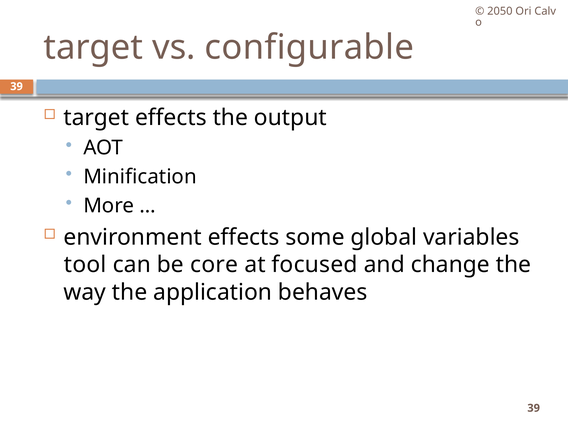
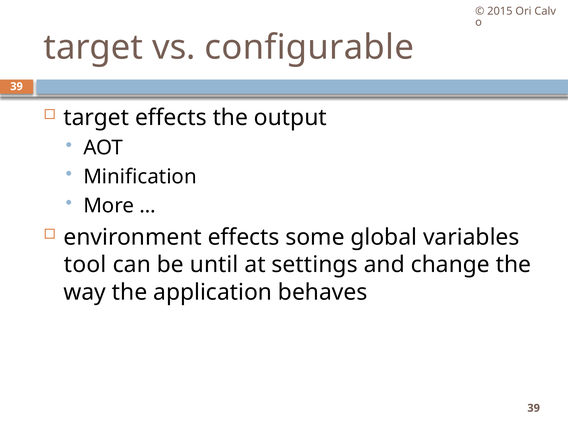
2050: 2050 -> 2015
core: core -> until
focused: focused -> settings
